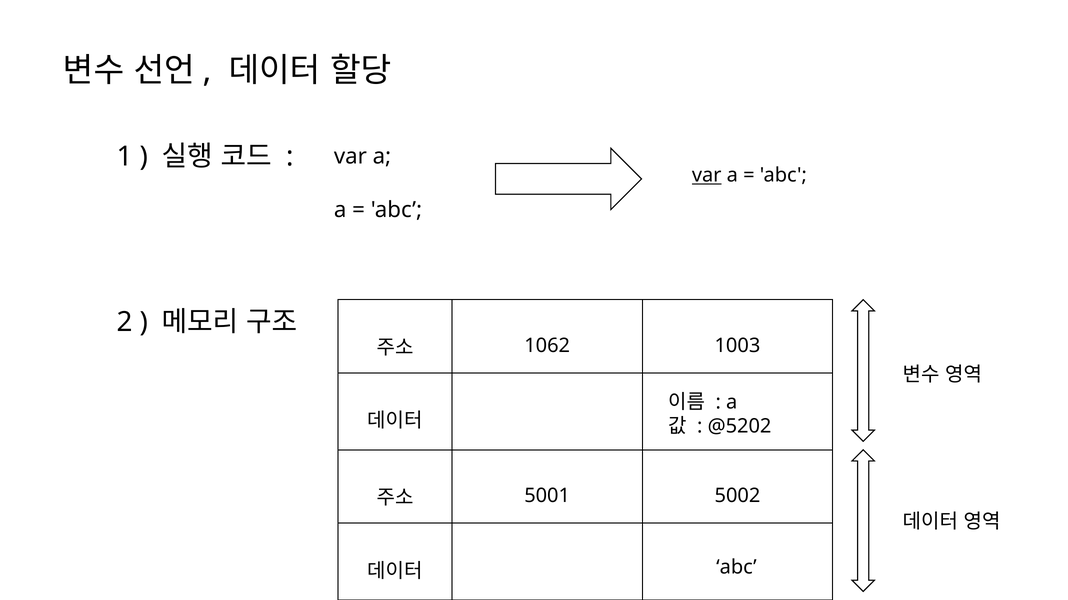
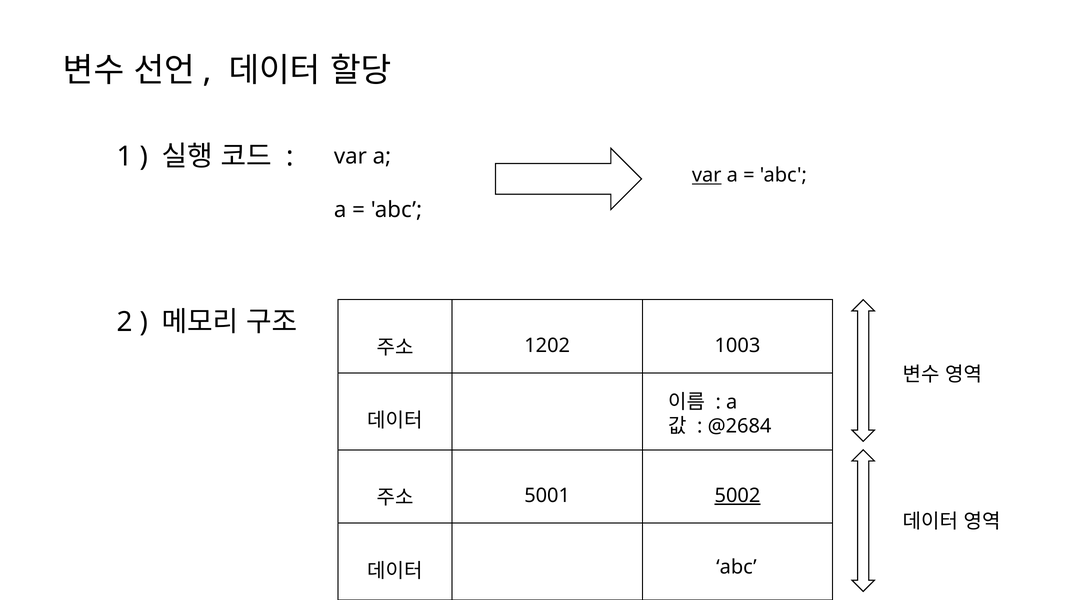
1062: 1062 -> 1202
@5202: @5202 -> @2684
5002 underline: none -> present
